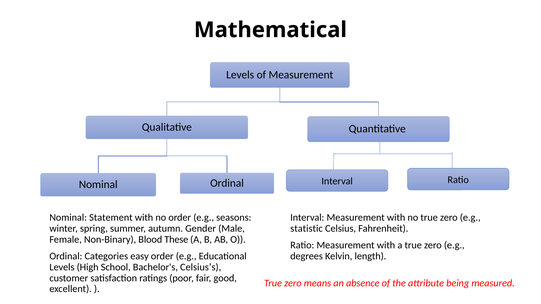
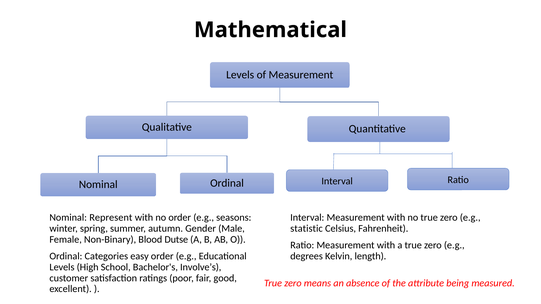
Statement: Statement -> Represent
These: These -> Dutse
Celsius’s: Celsius’s -> Involve’s
